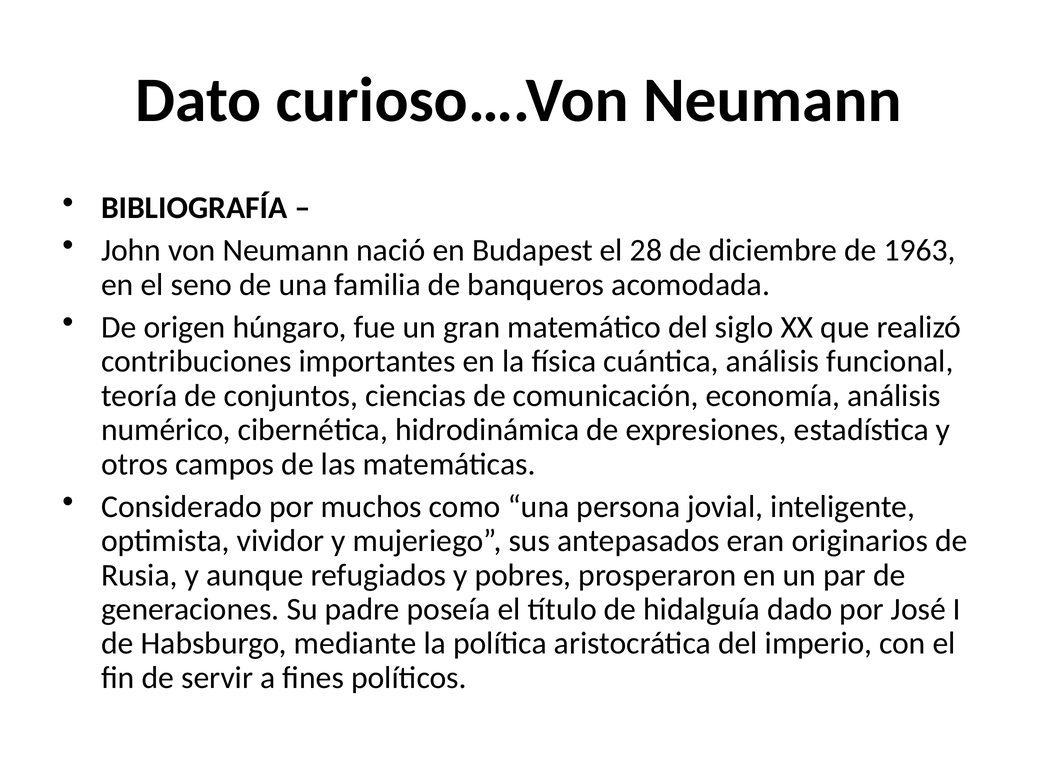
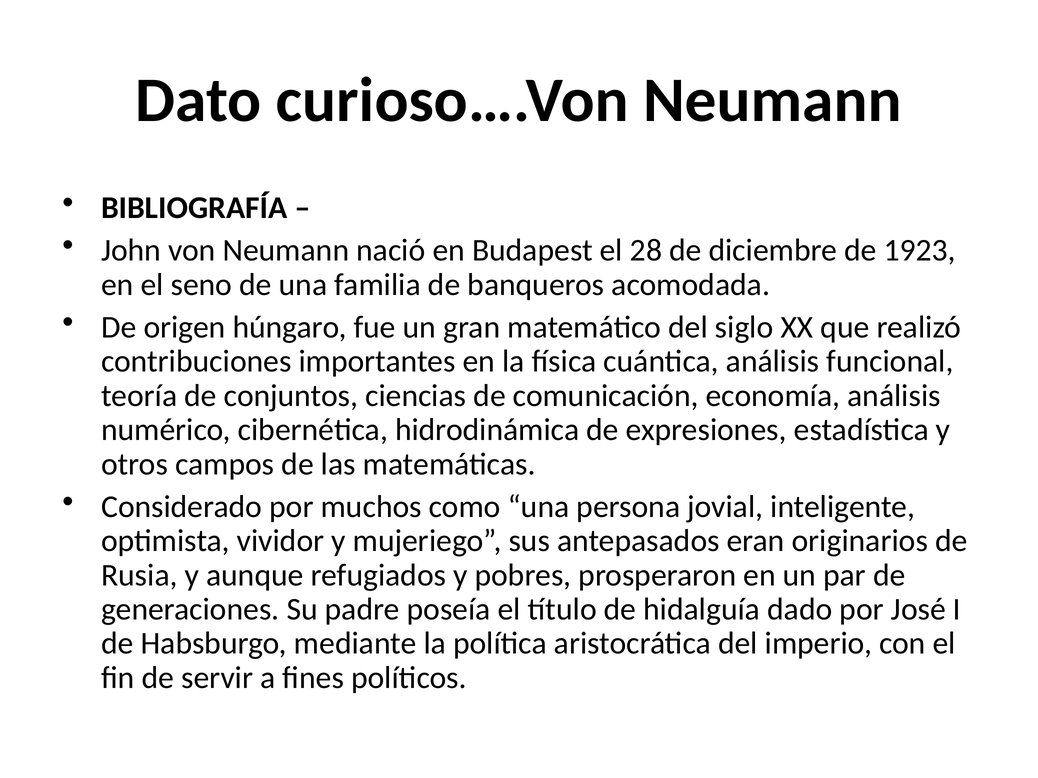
1963: 1963 -> 1923
